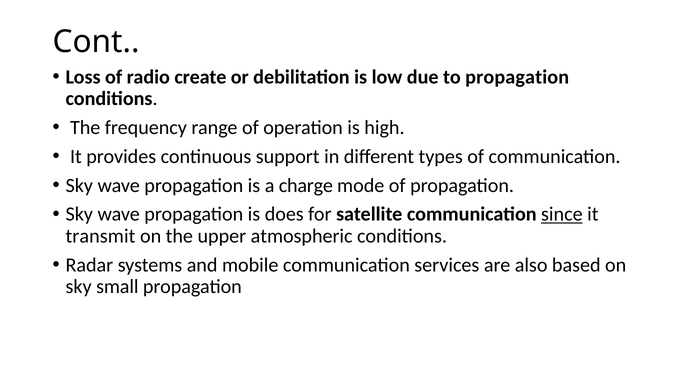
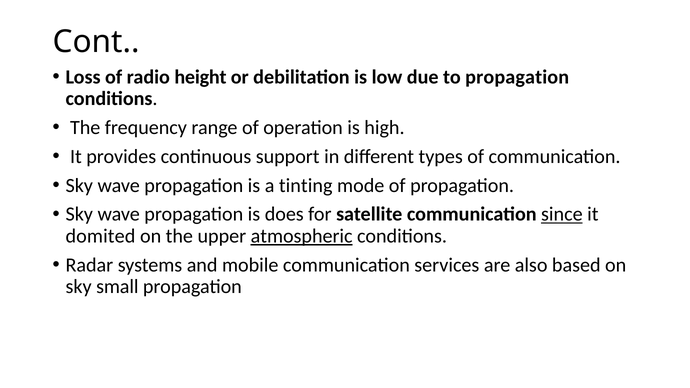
create: create -> height
charge: charge -> tinting
transmit: transmit -> domited
atmospheric underline: none -> present
